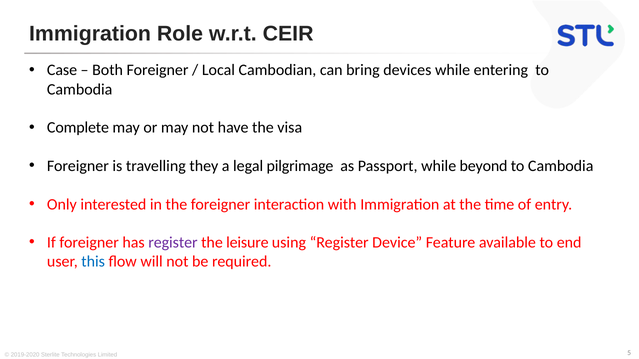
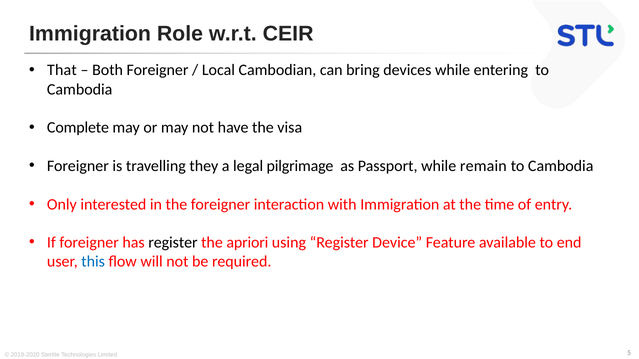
Case: Case -> That
beyond: beyond -> remain
register at (173, 243) colour: purple -> black
leisure: leisure -> apriori
